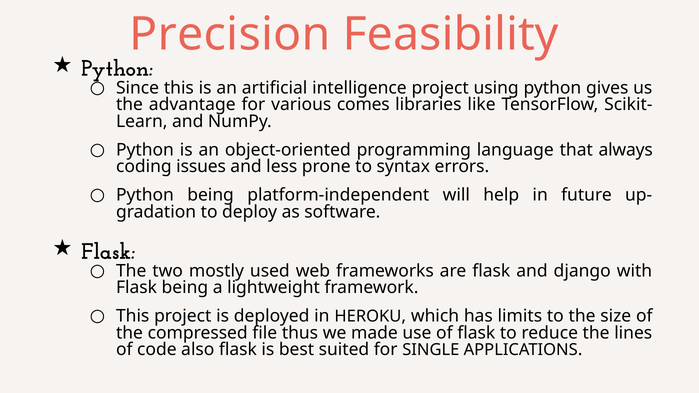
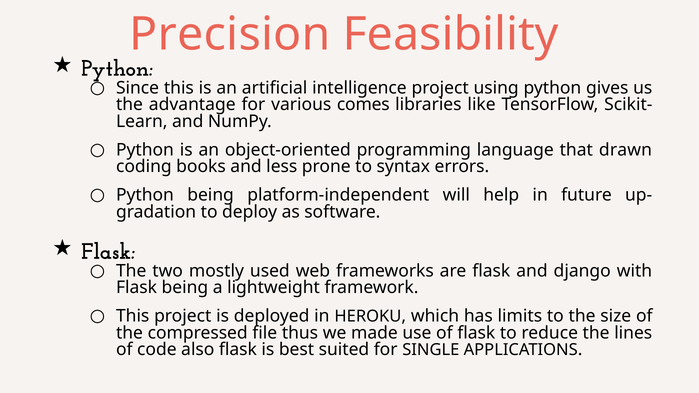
always: always -> drawn
issues: issues -> books
